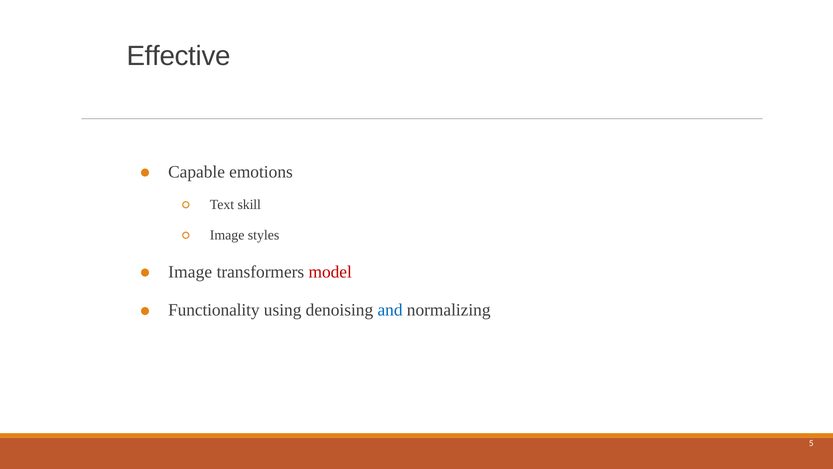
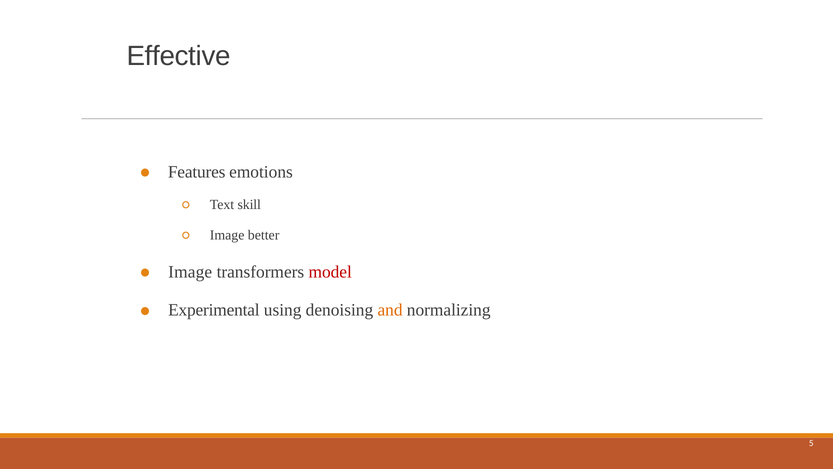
Capable: Capable -> Features
styles: styles -> better
Functionality: Functionality -> Experimental
and colour: blue -> orange
